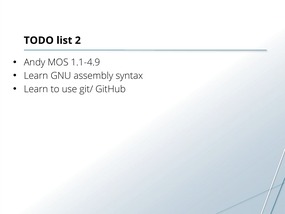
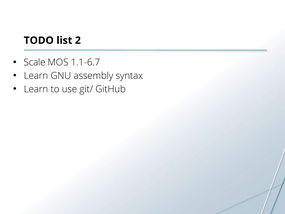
Andy: Andy -> Scale
1.1-4.9: 1.1-4.9 -> 1.1-6.7
